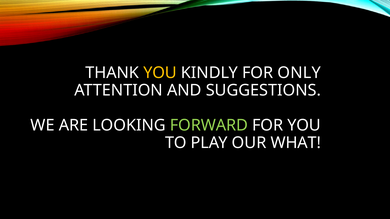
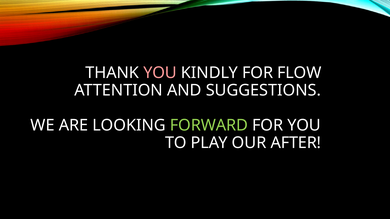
YOU at (160, 73) colour: yellow -> pink
ONLY: ONLY -> FLOW
WHAT: WHAT -> AFTER
